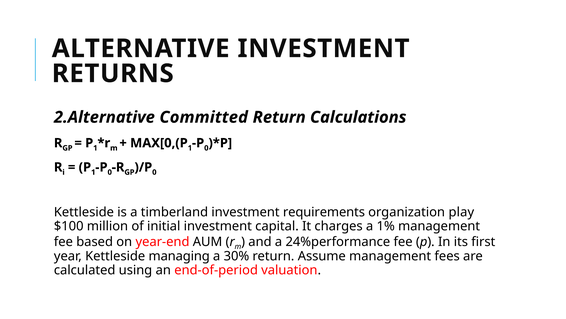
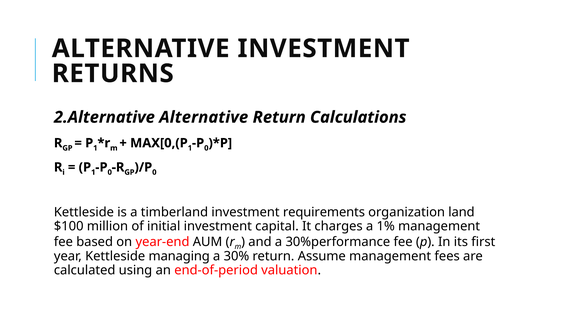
2.Alternative Committed: Committed -> Alternative
play: play -> land
24%performance: 24%performance -> 30%performance
